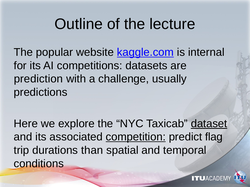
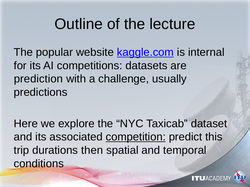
dataset underline: present -> none
flag: flag -> this
than: than -> then
